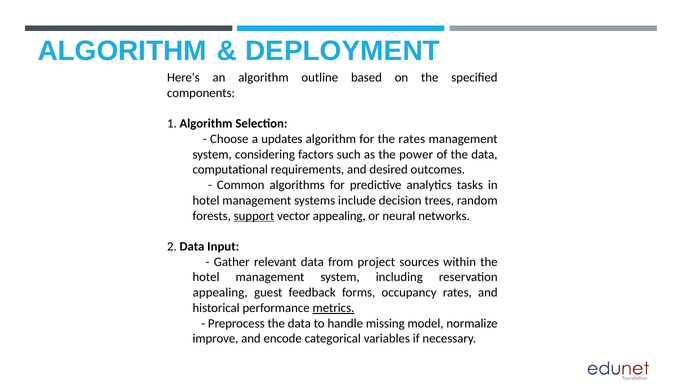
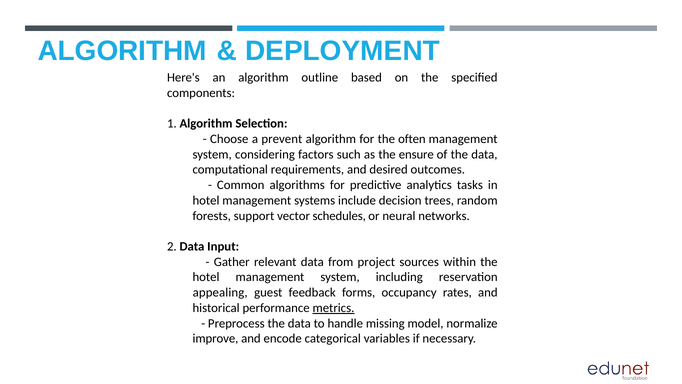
updates: updates -> prevent
the rates: rates -> often
power: power -> ensure
support underline: present -> none
vector appealing: appealing -> schedules
